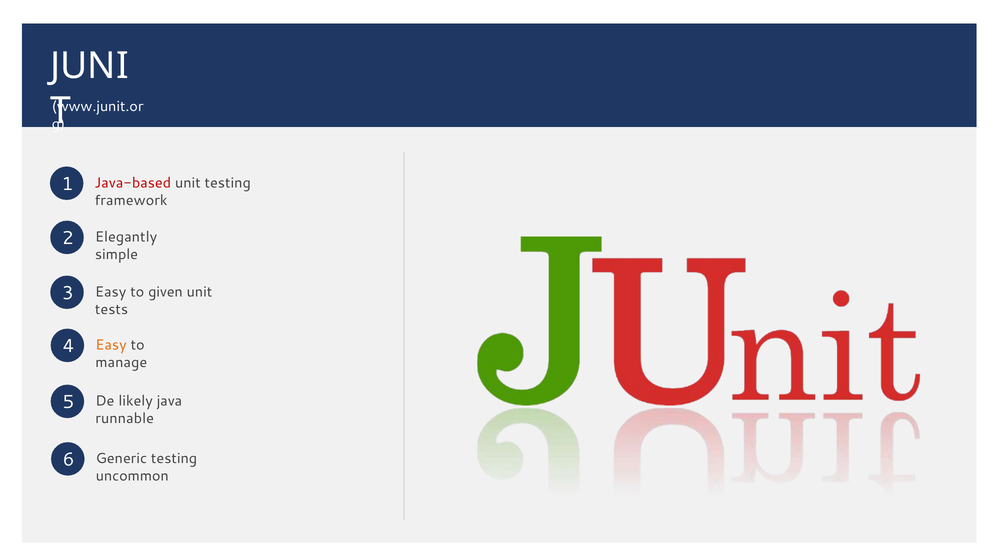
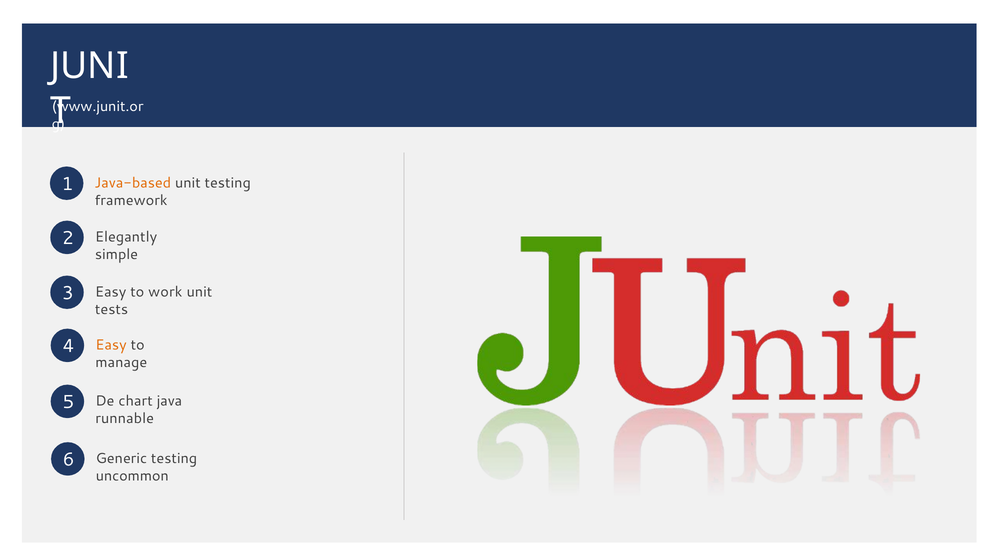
Java-based colour: red -> orange
given: given -> work
likely: likely -> chart
